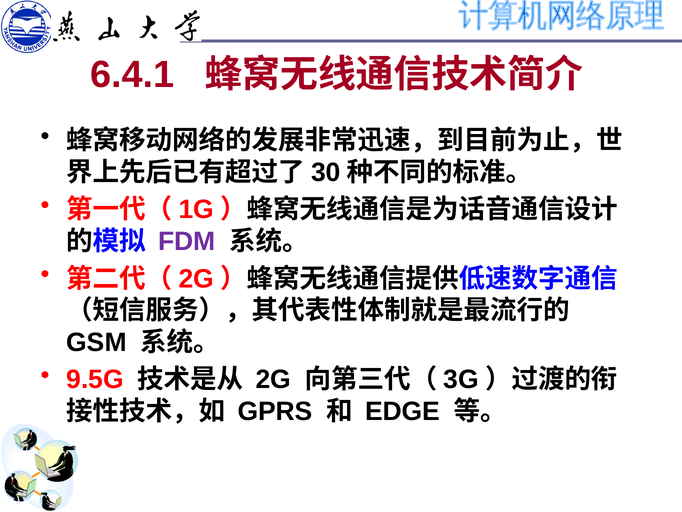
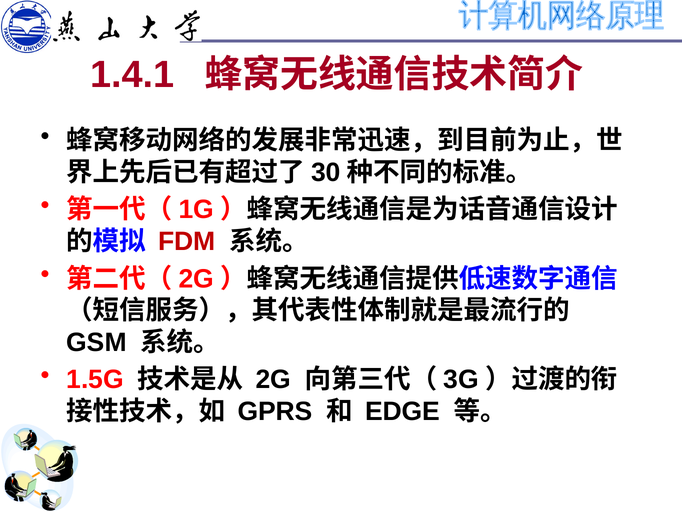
6.4.1: 6.4.1 -> 1.4.1
FDM colour: purple -> red
9.5G: 9.5G -> 1.5G
